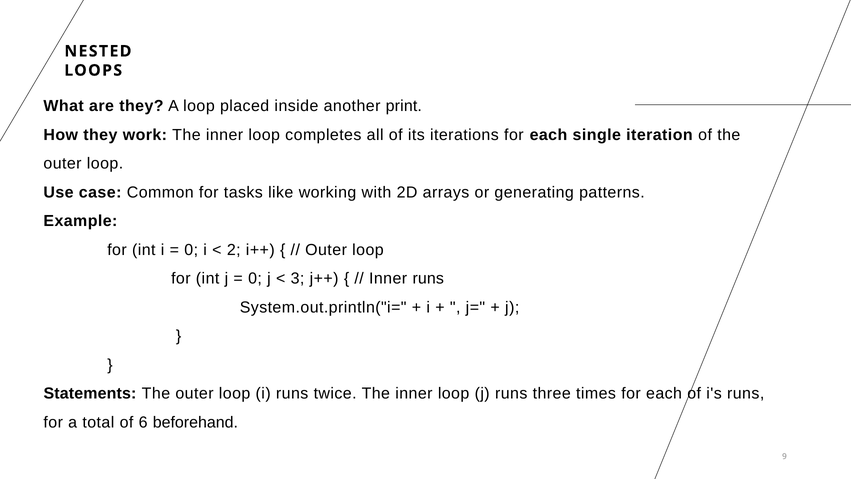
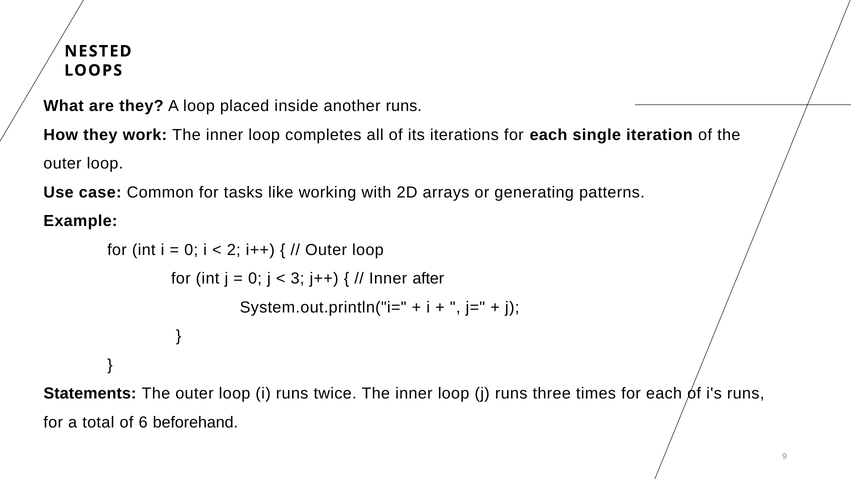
another print: print -> runs
Inner runs: runs -> after
